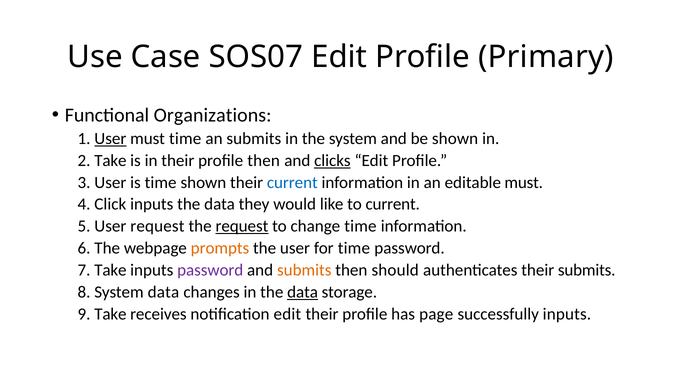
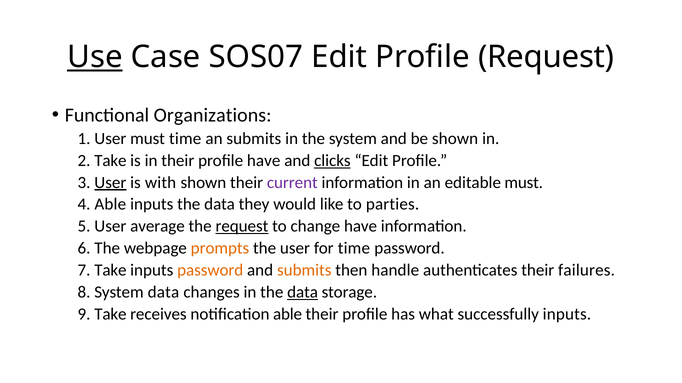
Use underline: none -> present
Profile Primary: Primary -> Request
User at (110, 139) underline: present -> none
profile then: then -> have
User at (110, 183) underline: none -> present
is time: time -> with
current at (292, 183) colour: blue -> purple
4 Click: Click -> Able
to current: current -> parties
User request: request -> average
change time: time -> have
password at (210, 271) colour: purple -> orange
should: should -> handle
their submits: submits -> failures
notification edit: edit -> able
page: page -> what
